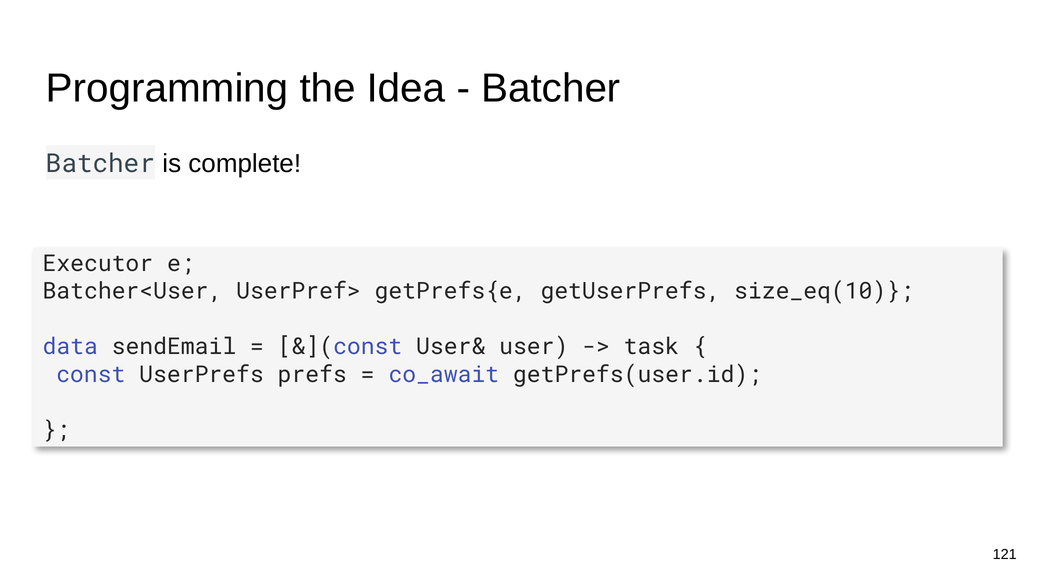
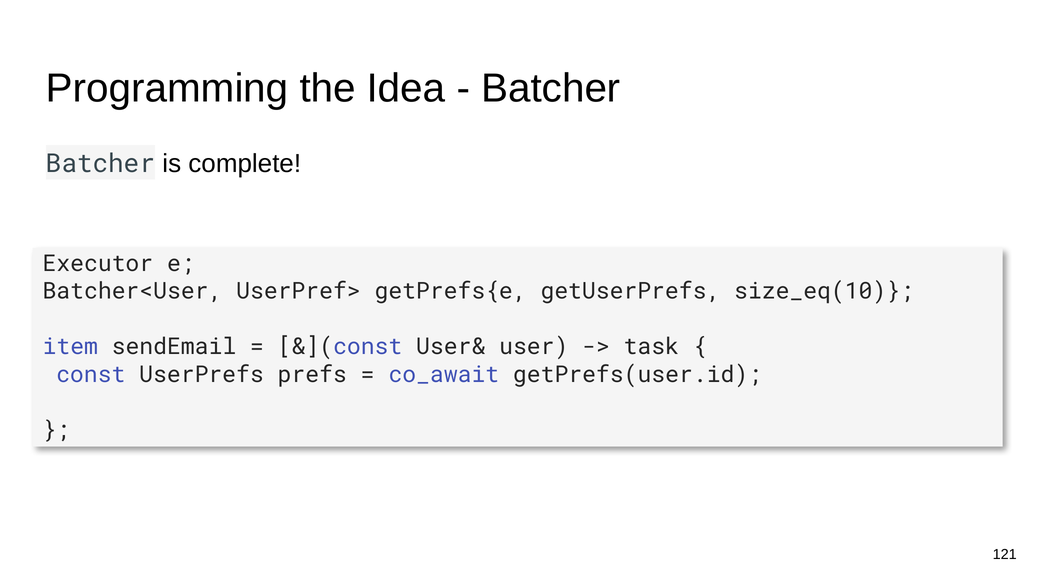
data: data -> item
